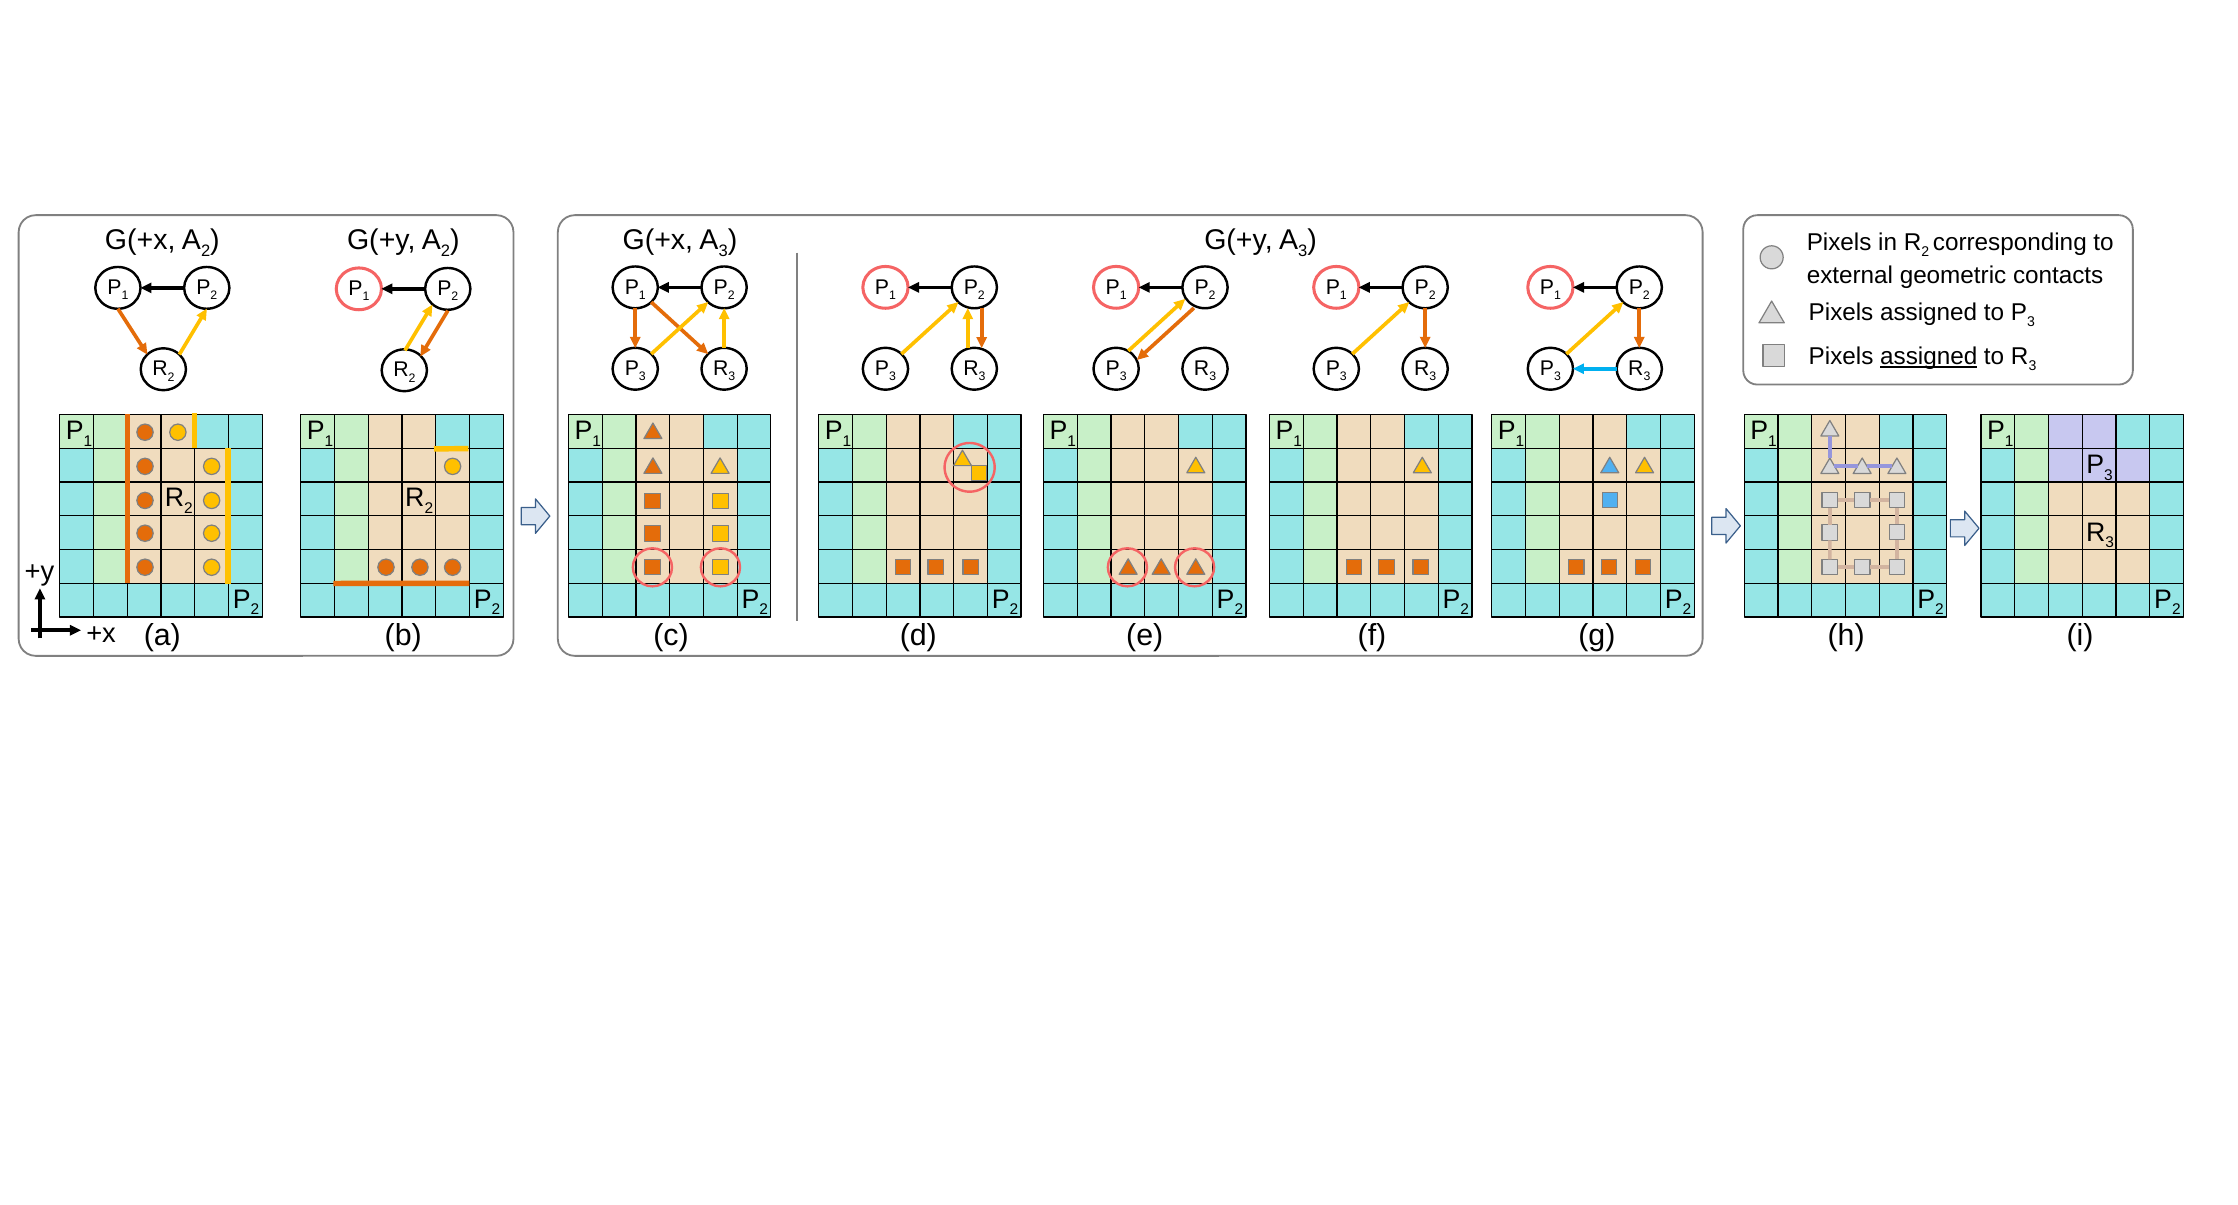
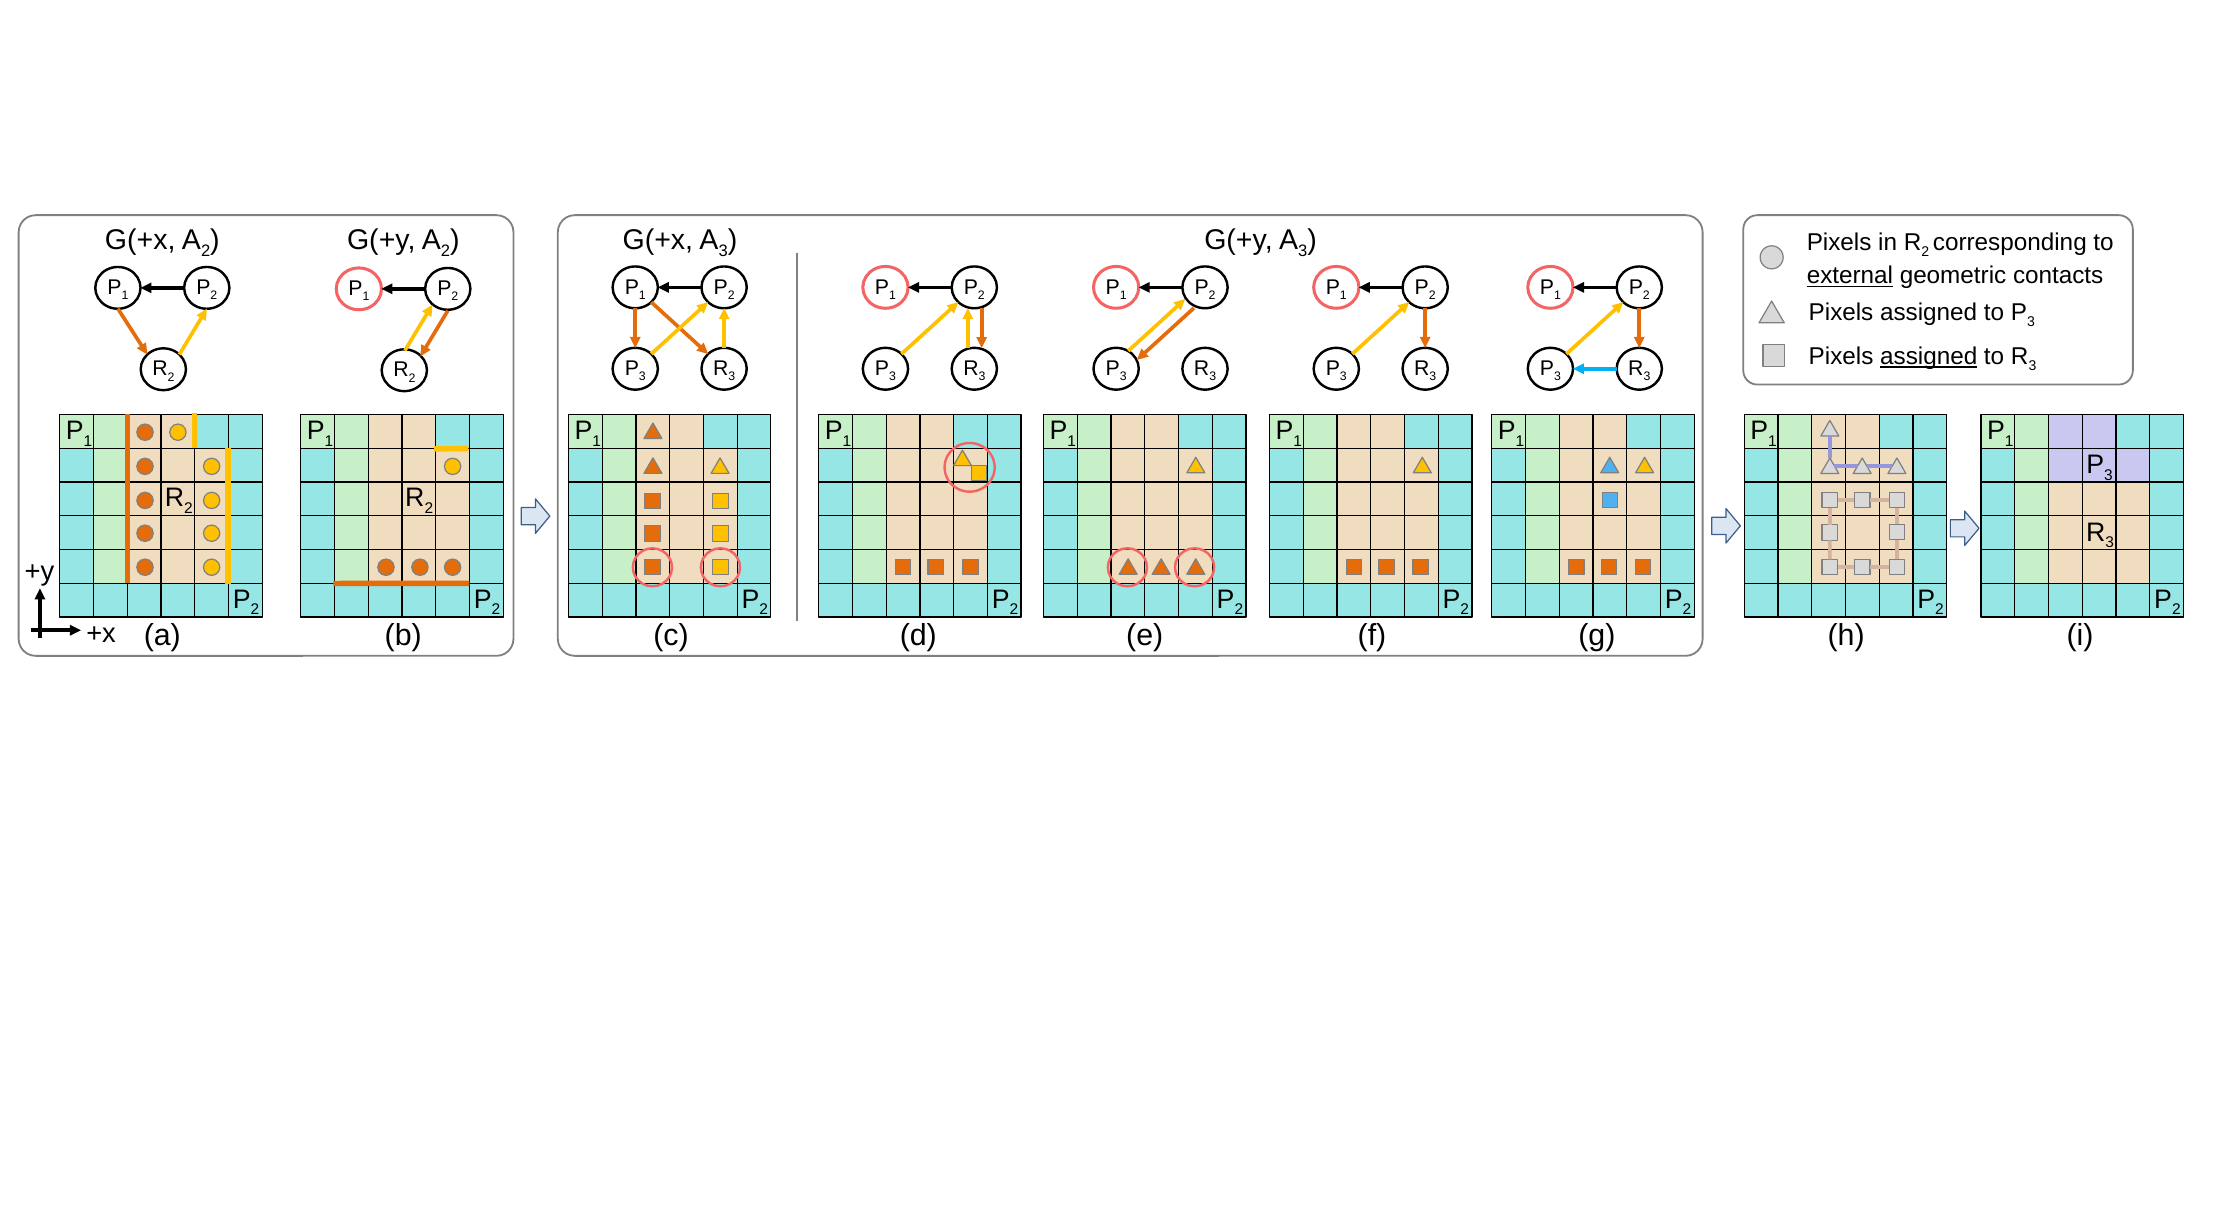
external underline: none -> present
